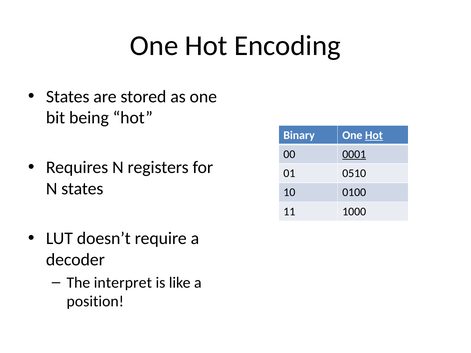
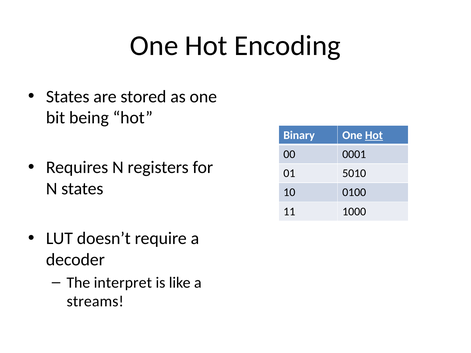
0001 underline: present -> none
0510: 0510 -> 5010
position: position -> streams
